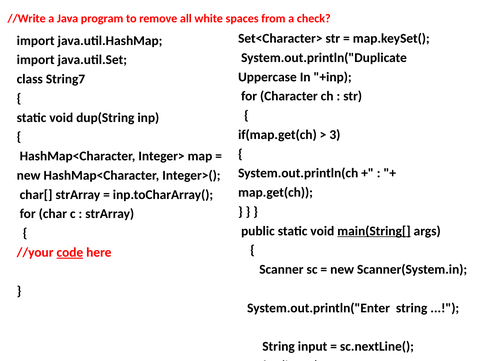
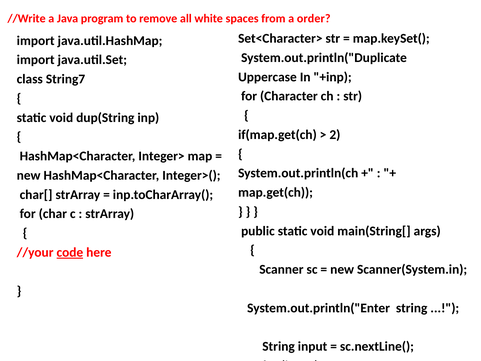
check: check -> order
3: 3 -> 2
main(String[ underline: present -> none
